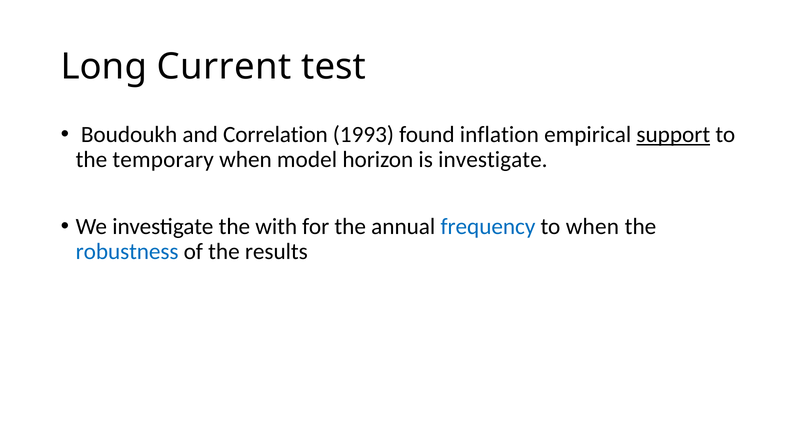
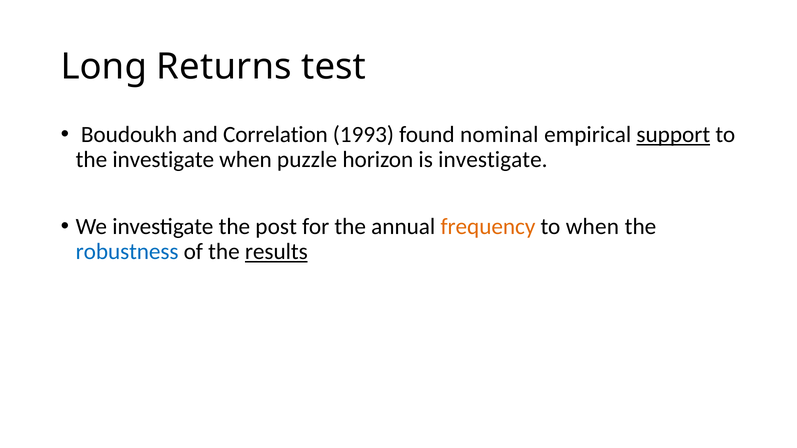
Current: Current -> Returns
inflation: inflation -> nominal
the temporary: temporary -> investigate
model: model -> puzzle
with: with -> post
frequency colour: blue -> orange
results underline: none -> present
